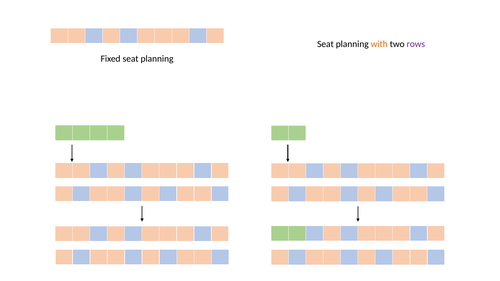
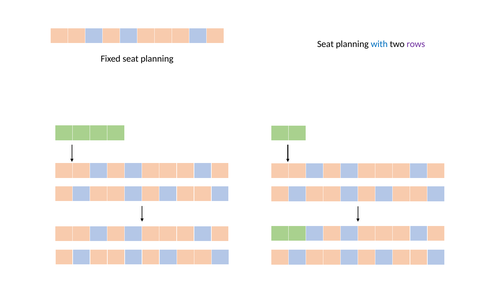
with colour: orange -> blue
